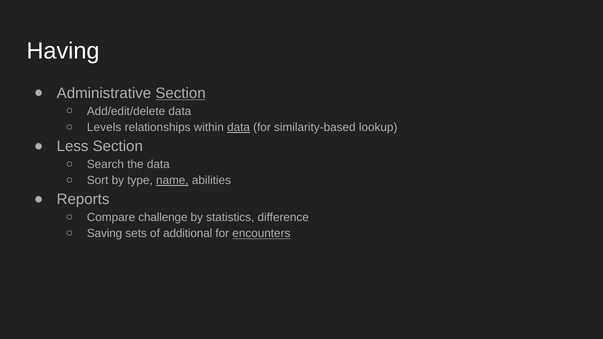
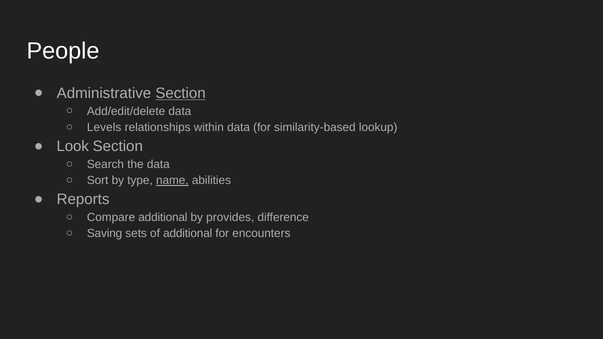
Having: Having -> People
data at (239, 127) underline: present -> none
Less: Less -> Look
Compare challenge: challenge -> additional
statistics: statistics -> provides
encounters underline: present -> none
